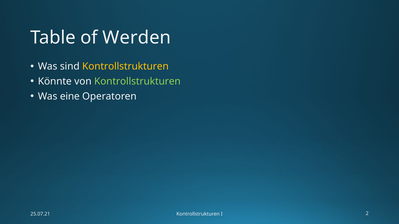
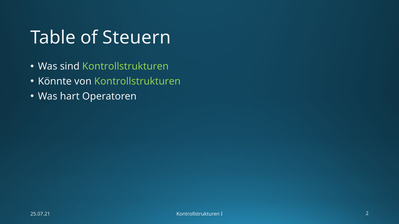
Werden: Werden -> Steuern
Kontrollstrukturen at (125, 67) colour: yellow -> light green
eine: eine -> hart
